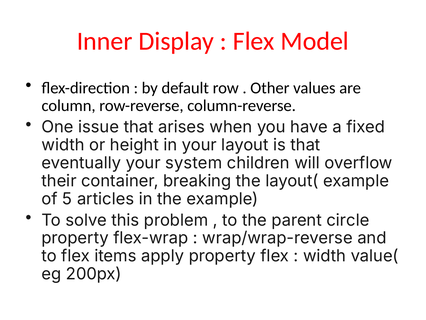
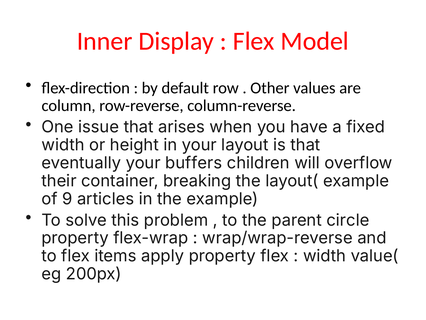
system: system -> buffers
5: 5 -> 9
